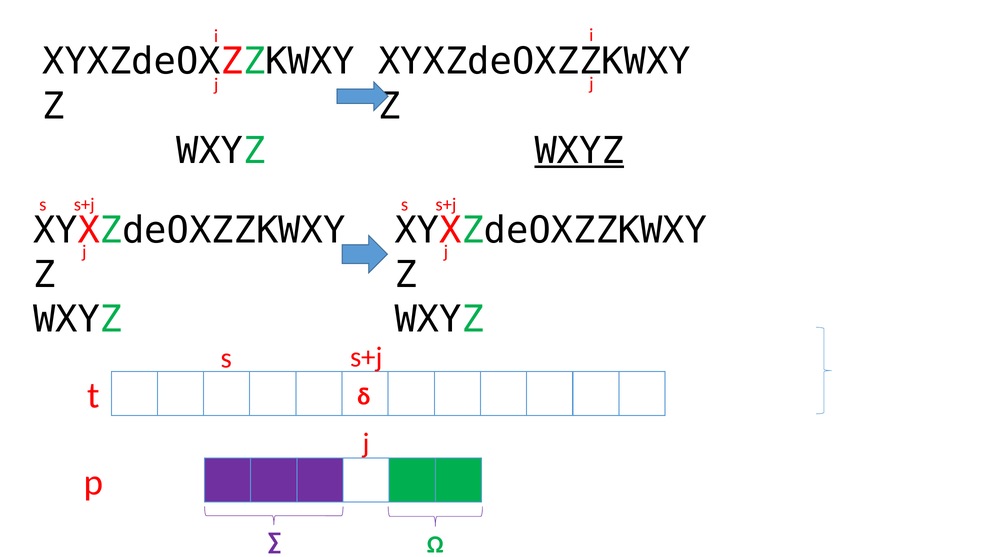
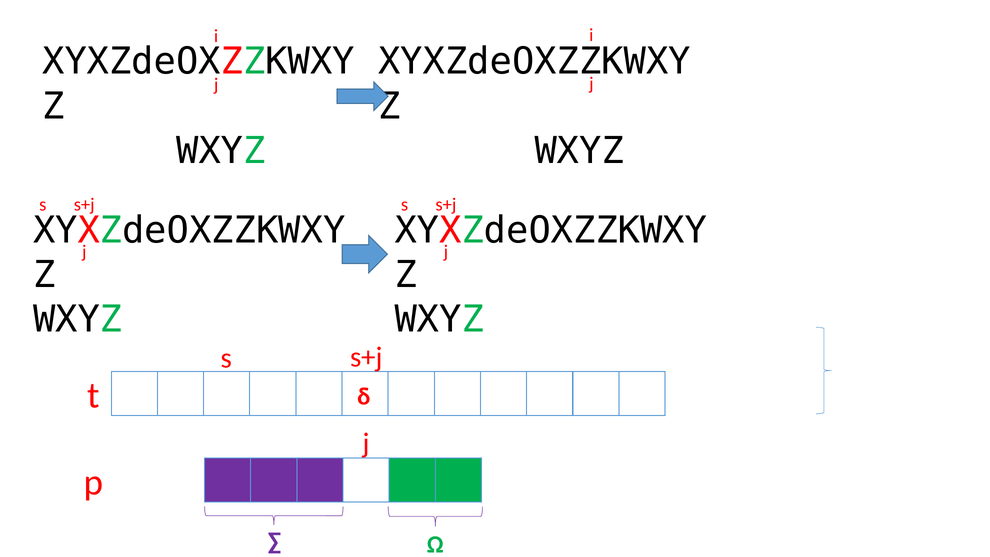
WXYZ at (579, 151) underline: present -> none
